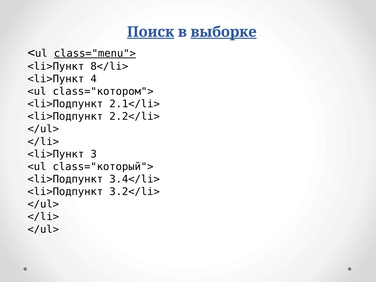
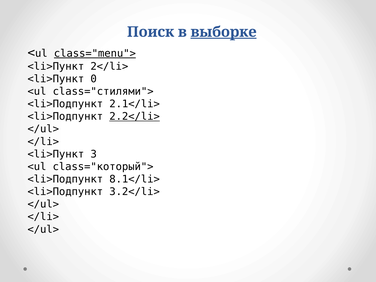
Поиск underline: present -> none
8</li>: 8</li> -> 2</li>
4: 4 -> 0
class="котором">: class="котором"> -> class="стилями">
2.2</li> underline: none -> present
3.4</li>: 3.4</li> -> 8.1</li>
